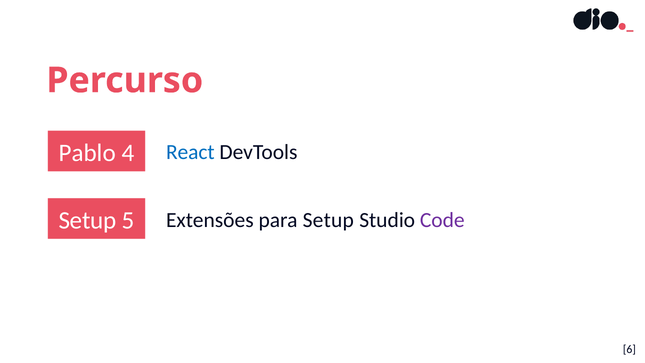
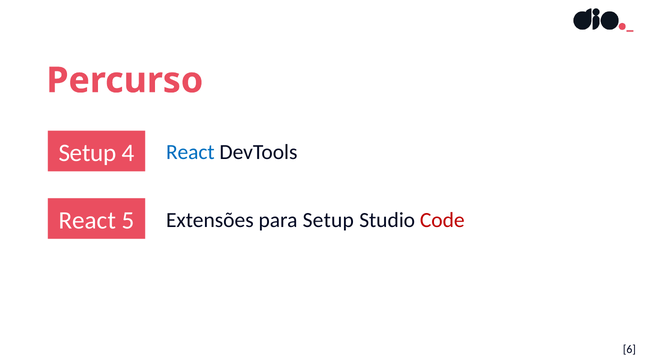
Pablo at (87, 153): Pablo -> Setup
Setup at (87, 220): Setup -> React
Code colour: purple -> red
